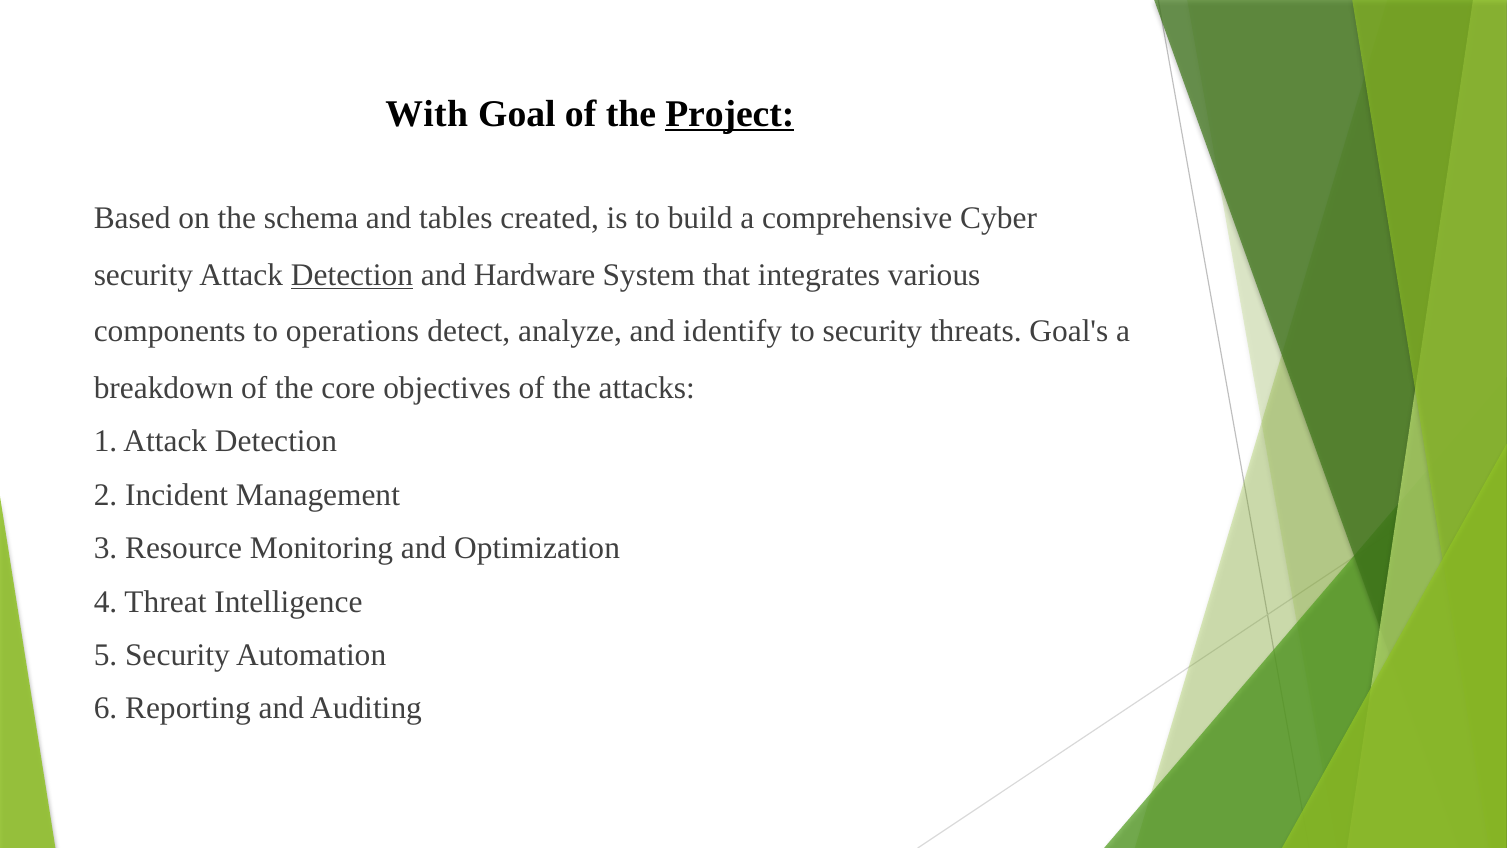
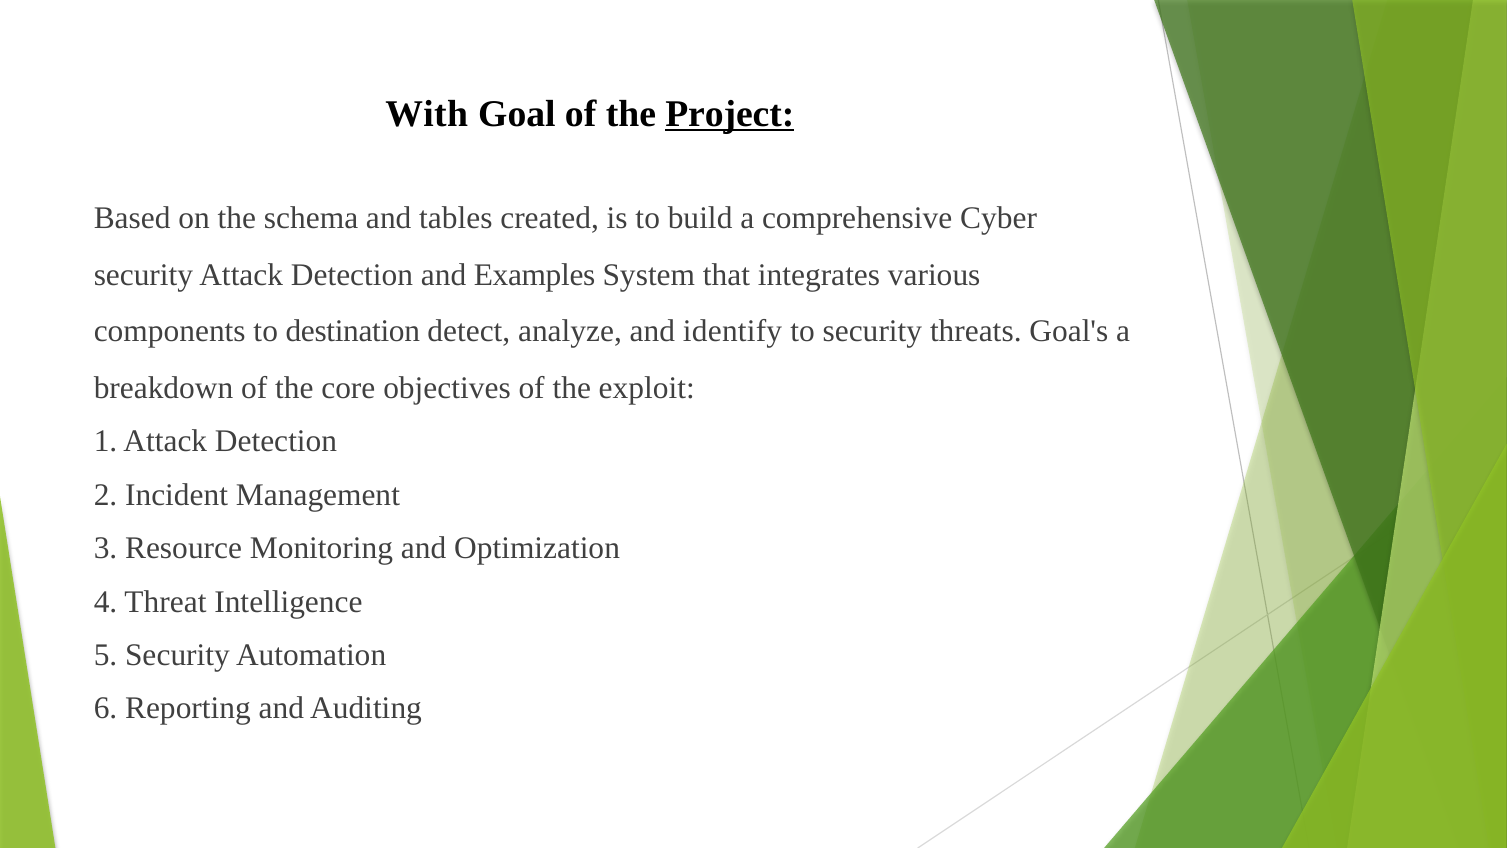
Detection at (352, 275) underline: present -> none
Hardware: Hardware -> Examples
operations: operations -> destination
attacks: attacks -> exploit
